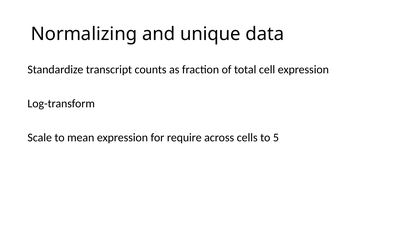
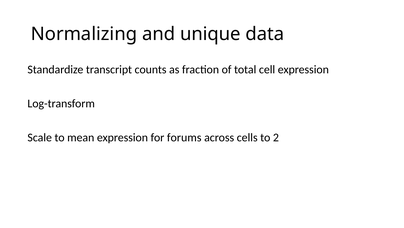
require: require -> forums
5: 5 -> 2
